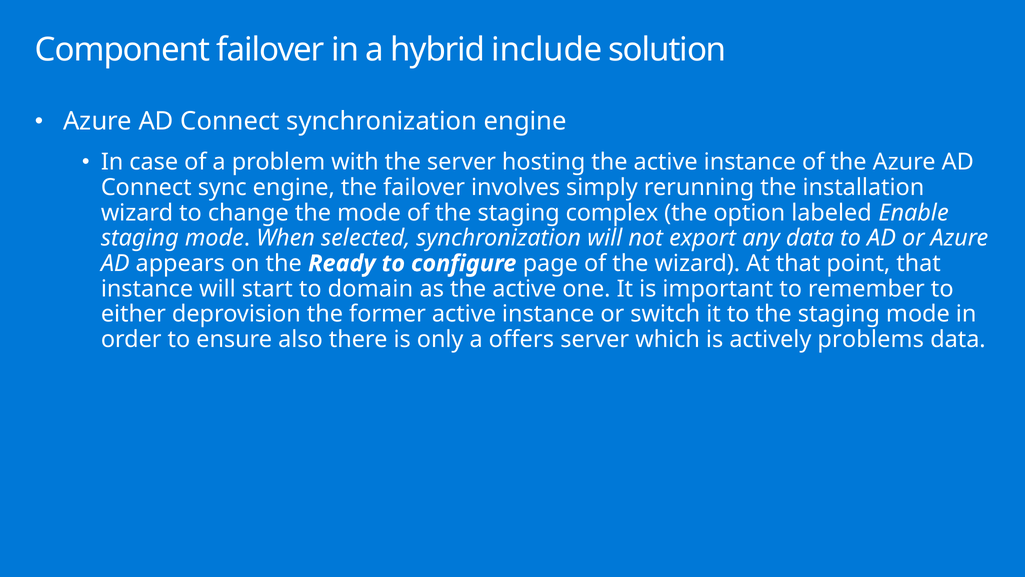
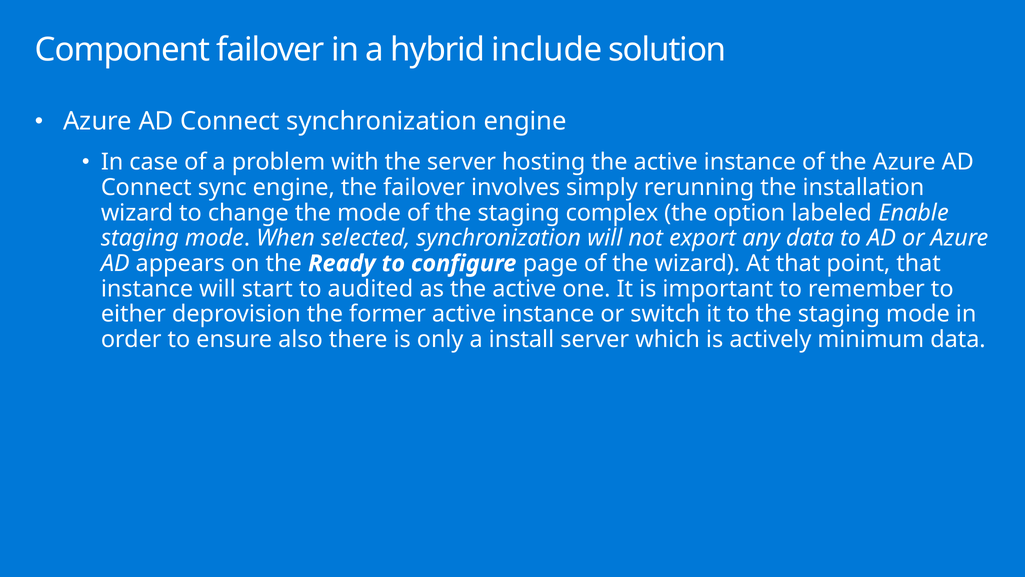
domain: domain -> audited
offers: offers -> install
problems: problems -> minimum
